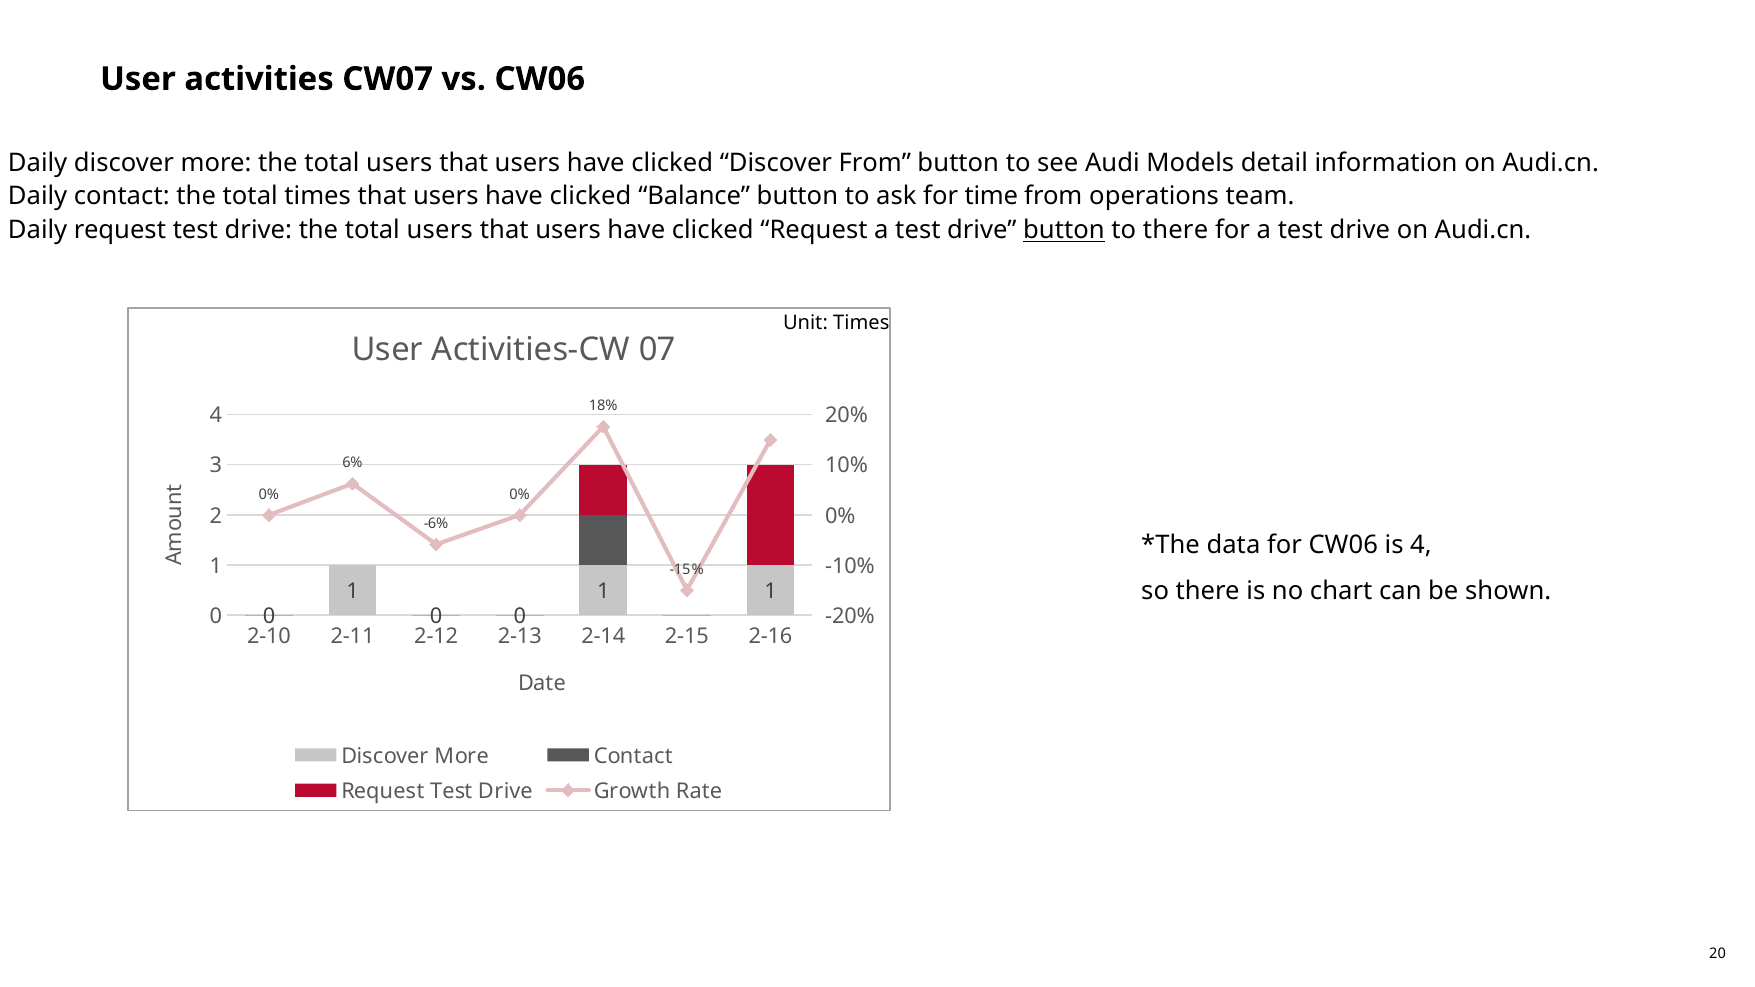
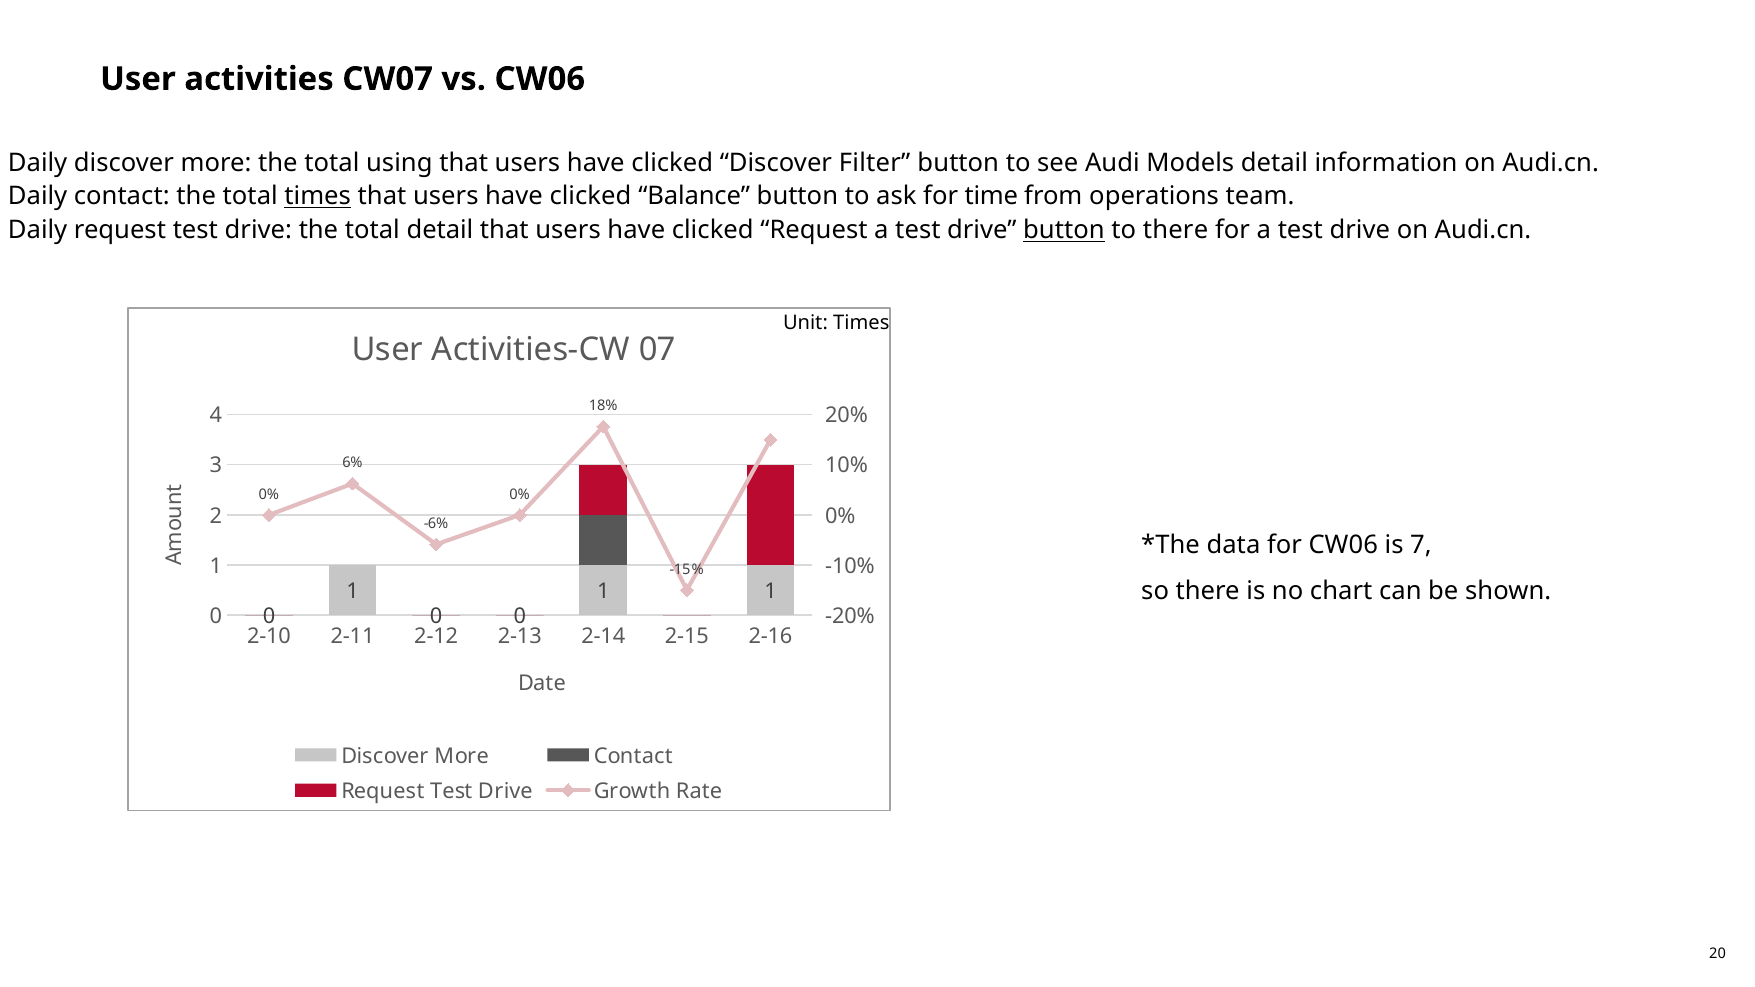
more the total users: users -> using
Discover From: From -> Filter
times at (318, 197) underline: none -> present
drive the total users: users -> detail
is 4: 4 -> 7
